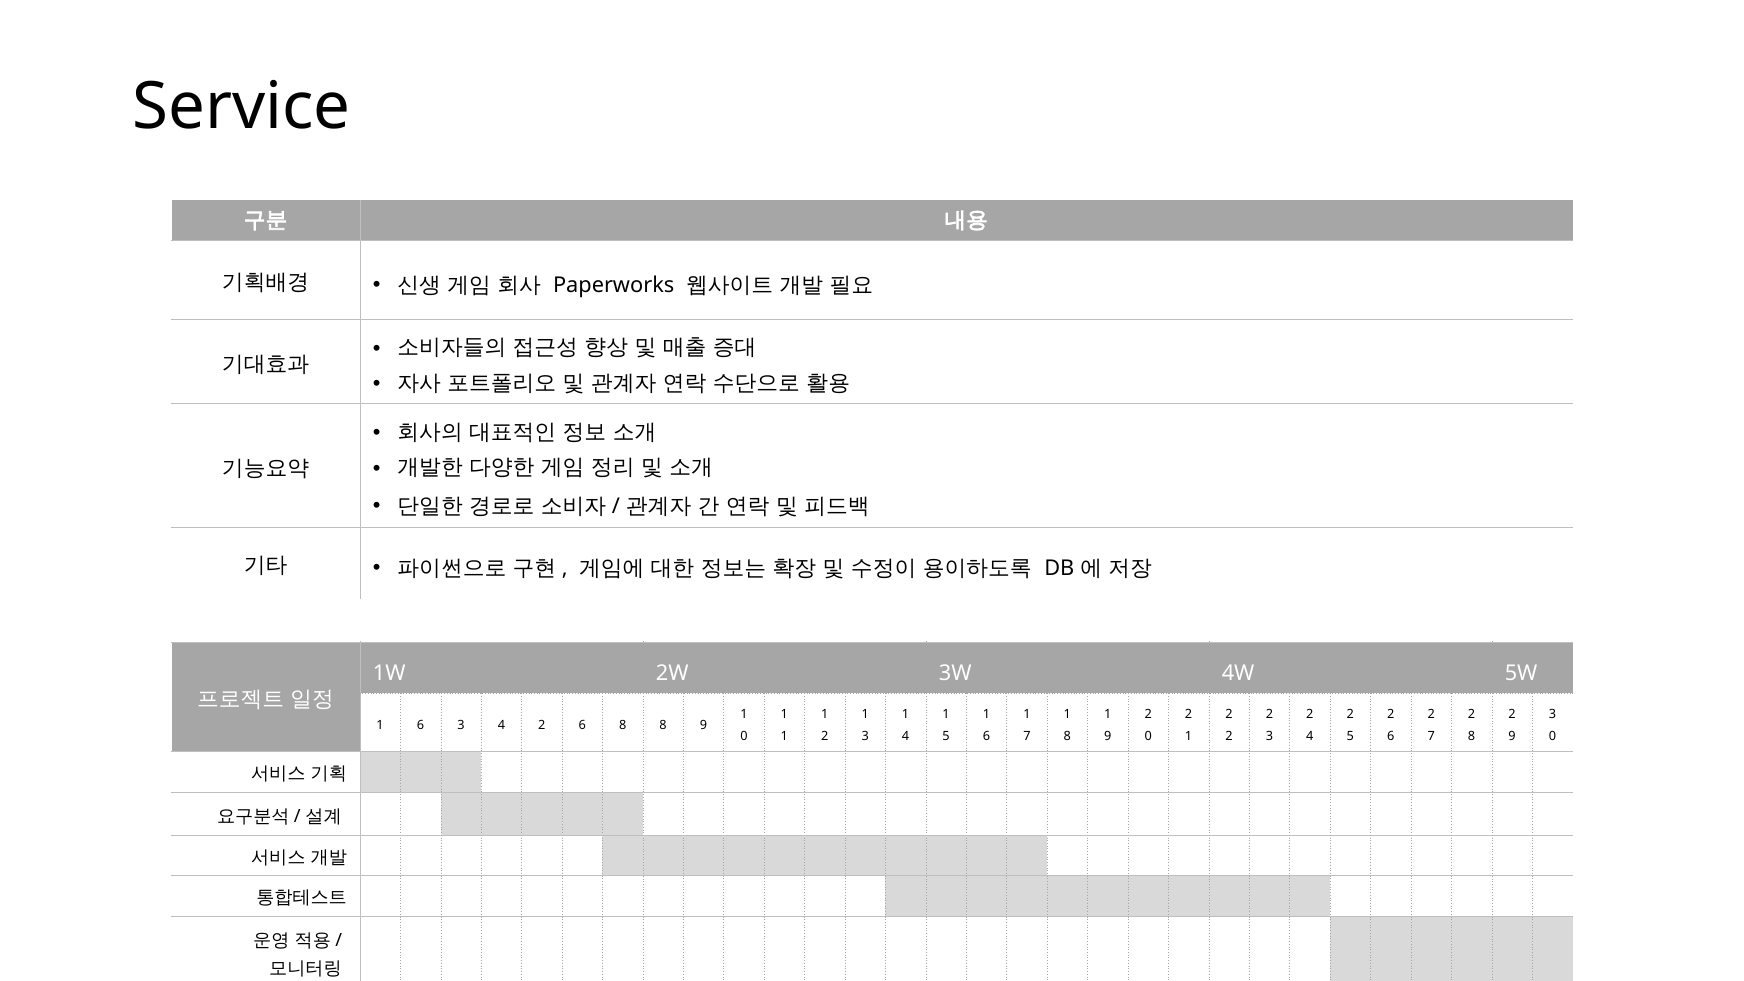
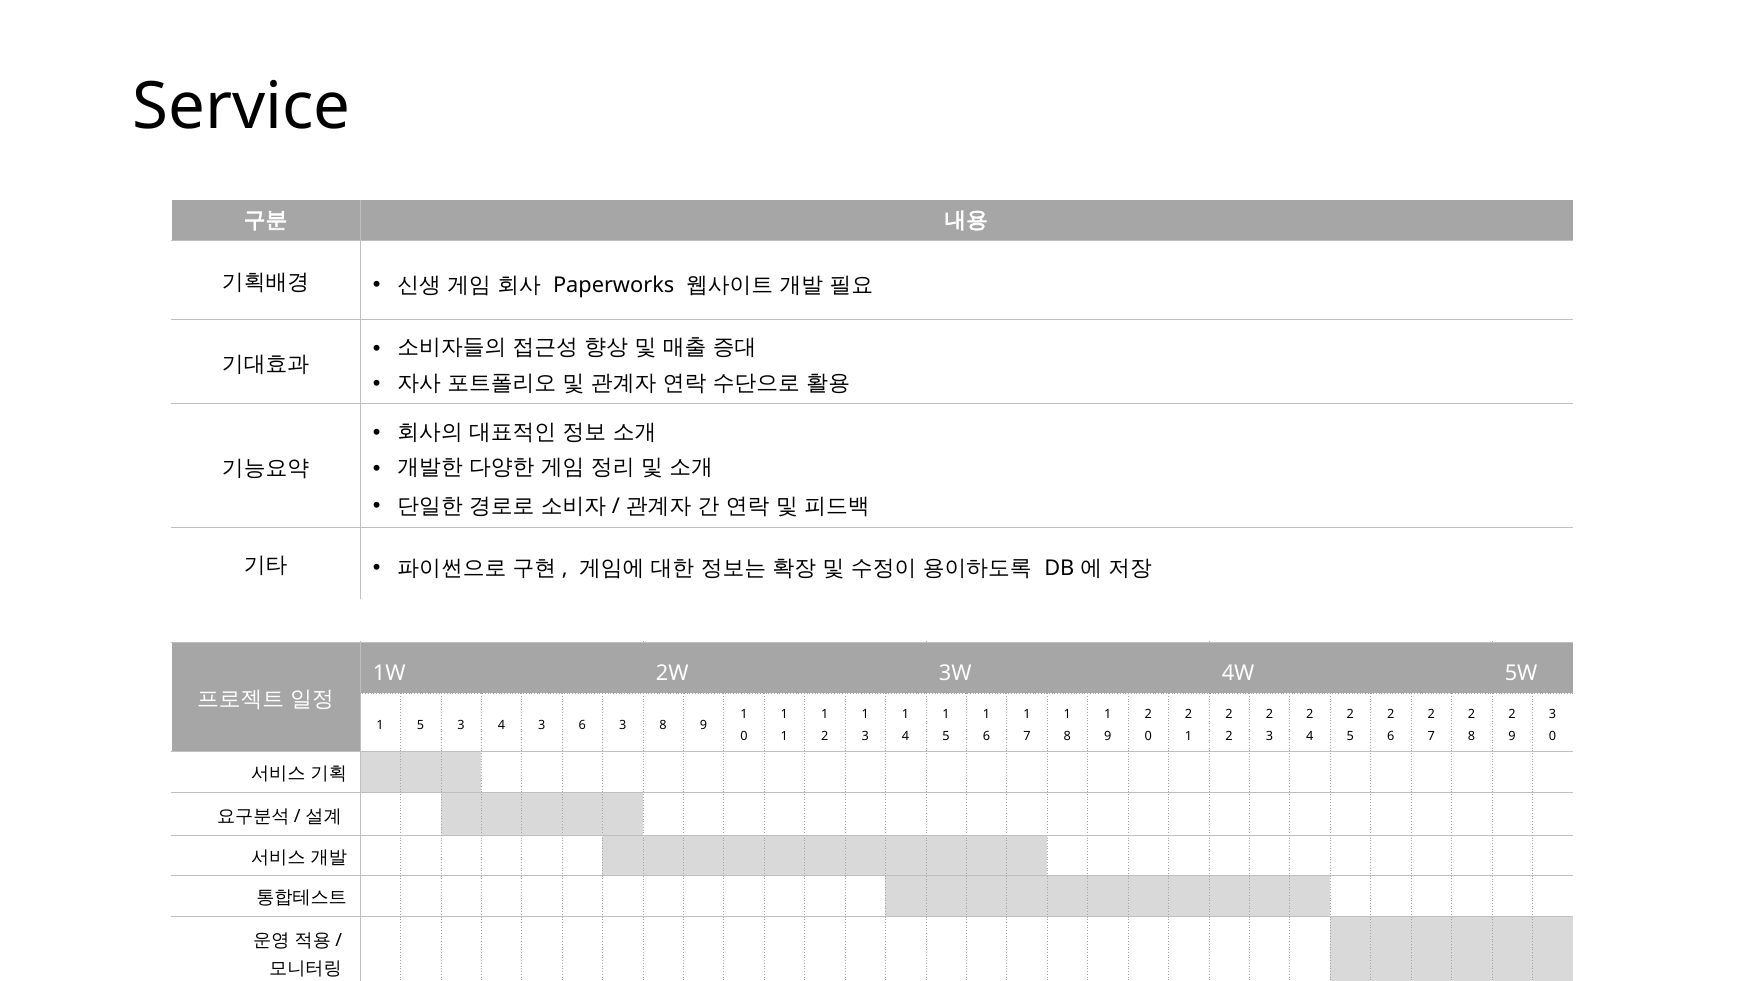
6 at (421, 725): 6 -> 5
3 4 2: 2 -> 3
6 8: 8 -> 3
